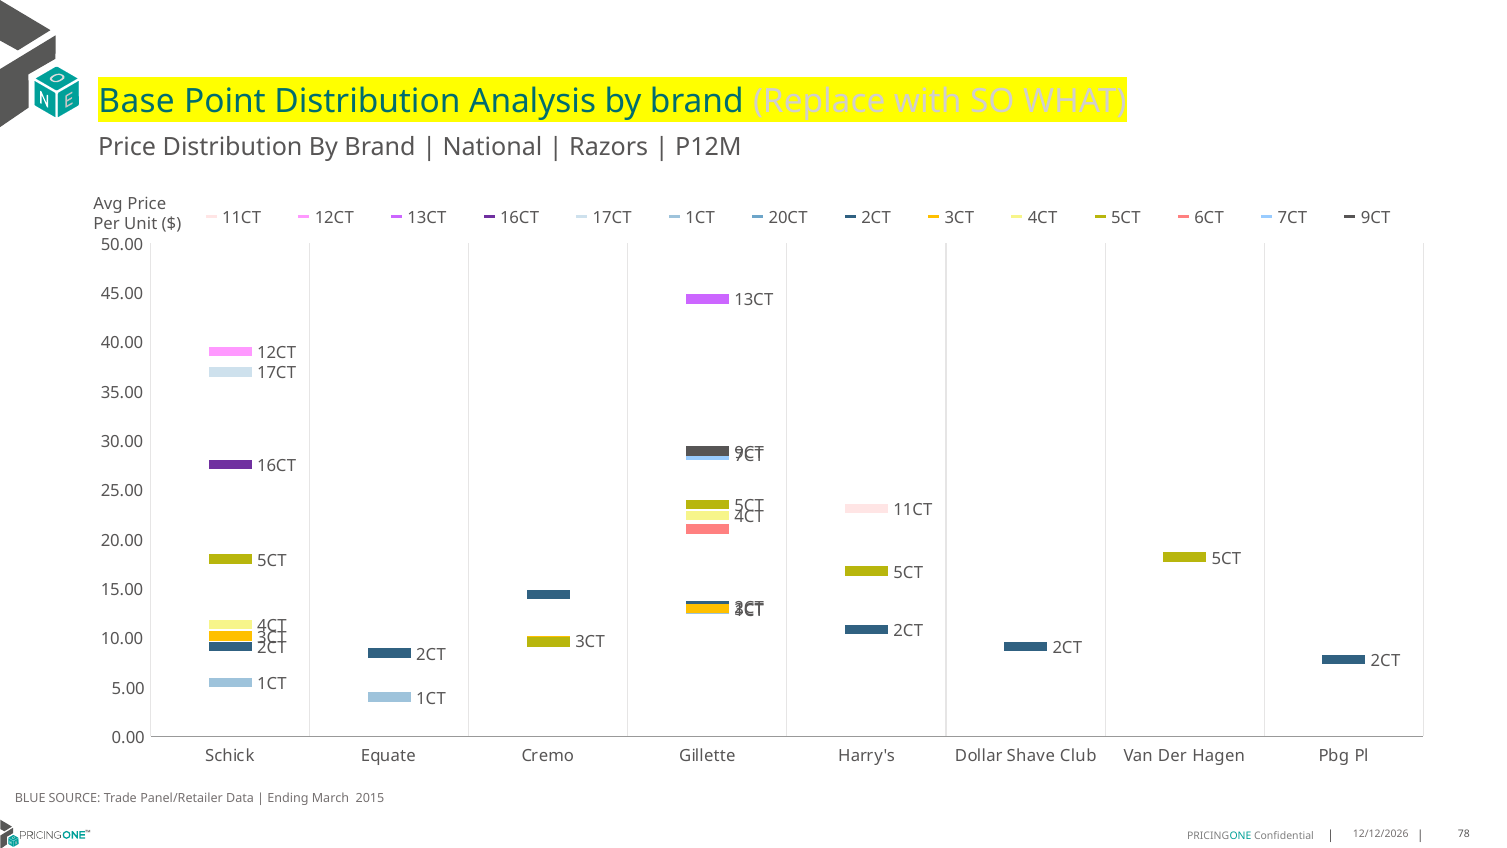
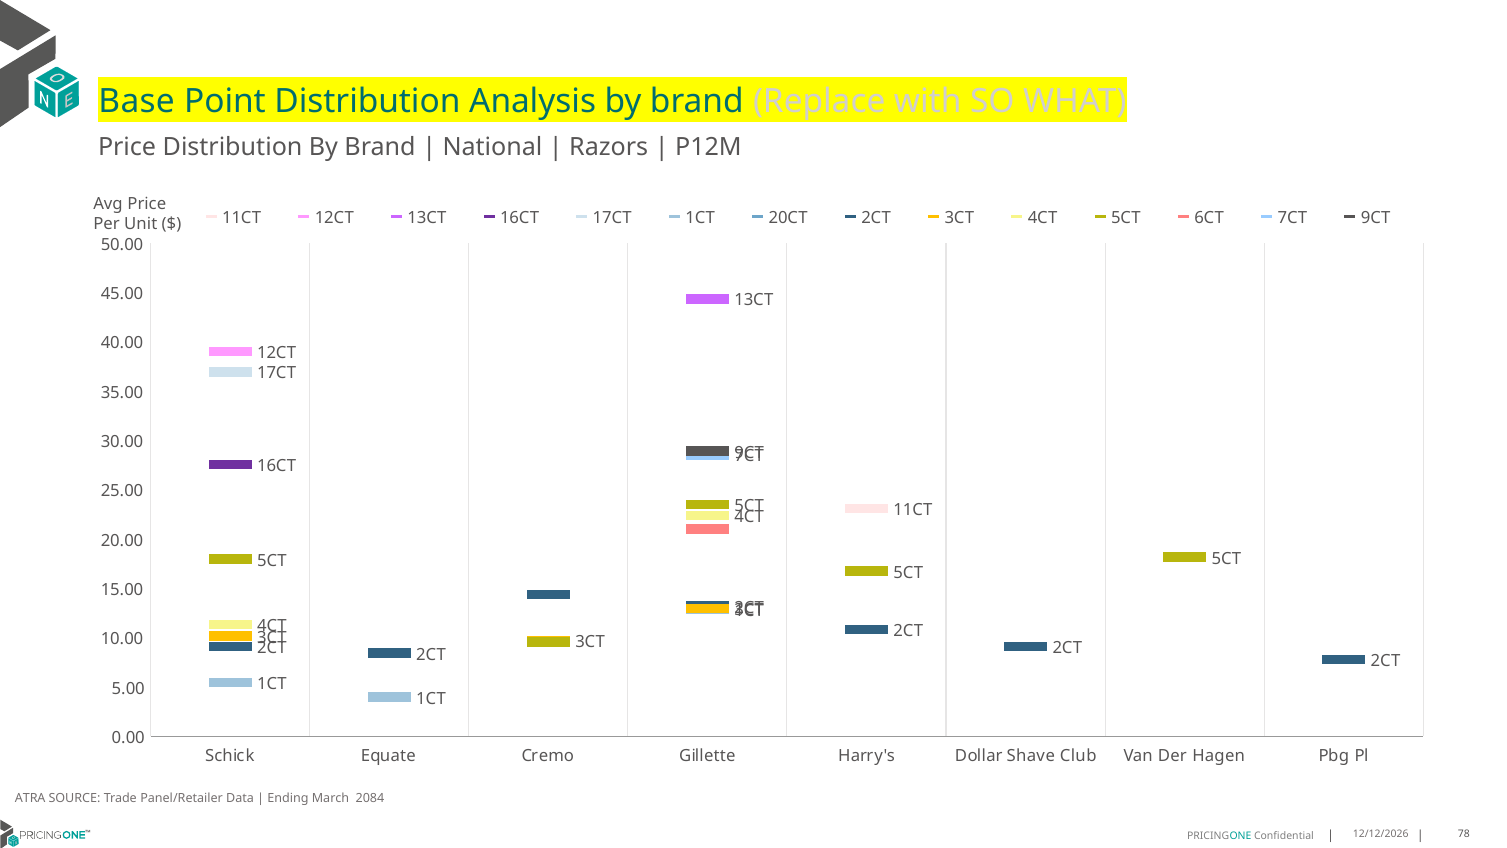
BLUE: BLUE -> ATRA
2015: 2015 -> 2084
